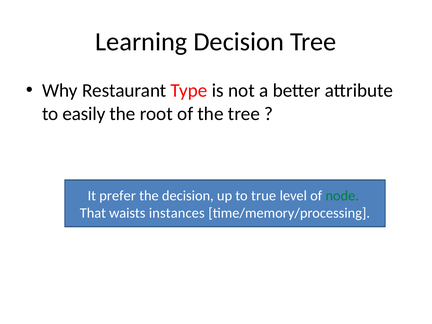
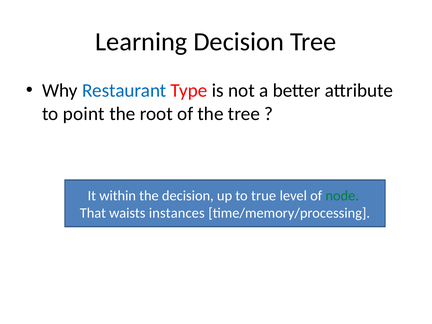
Restaurant colour: black -> blue
easily: easily -> point
prefer: prefer -> within
